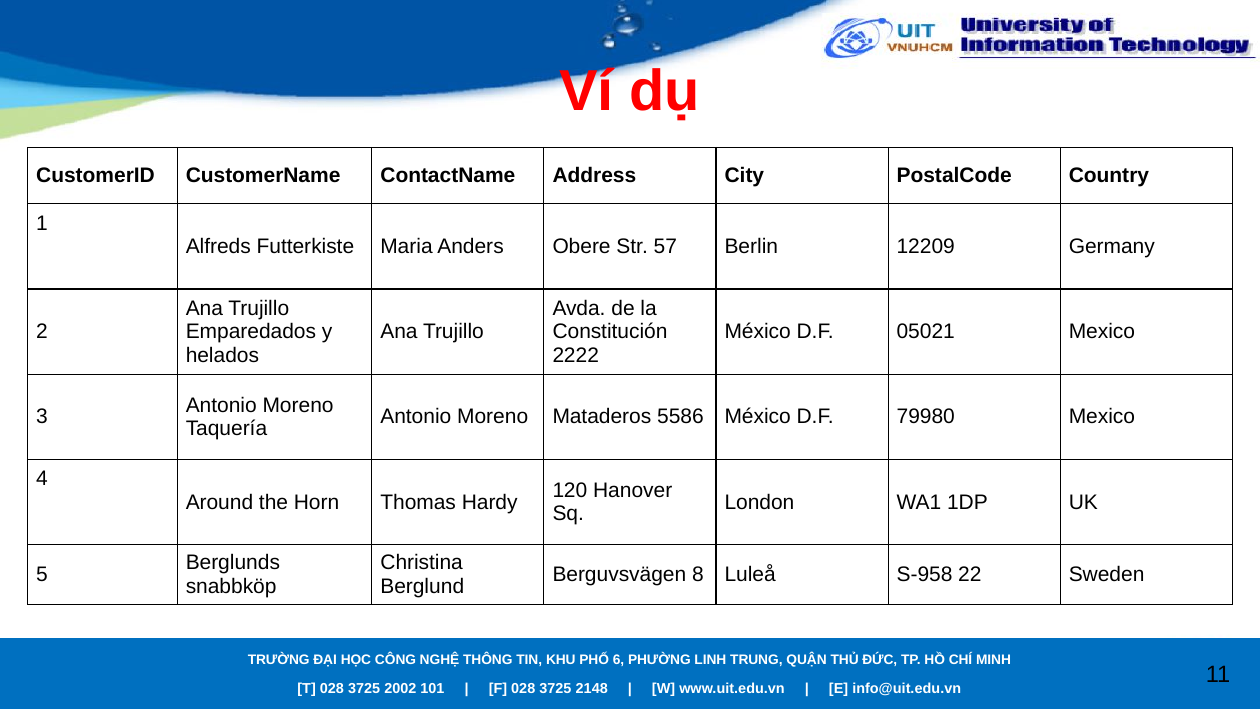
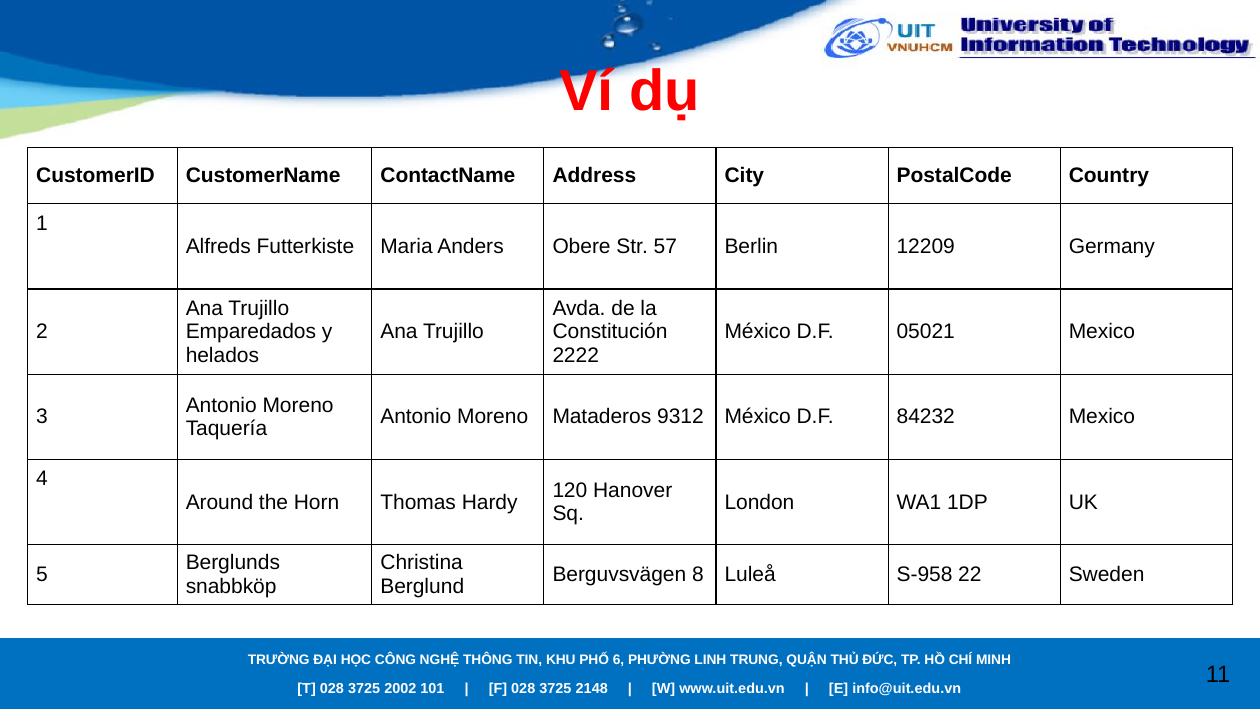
5586: 5586 -> 9312
79980: 79980 -> 84232
